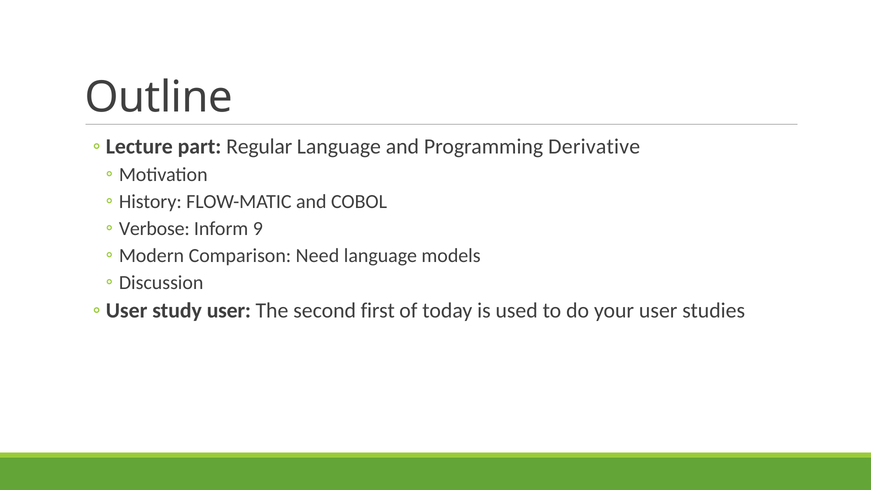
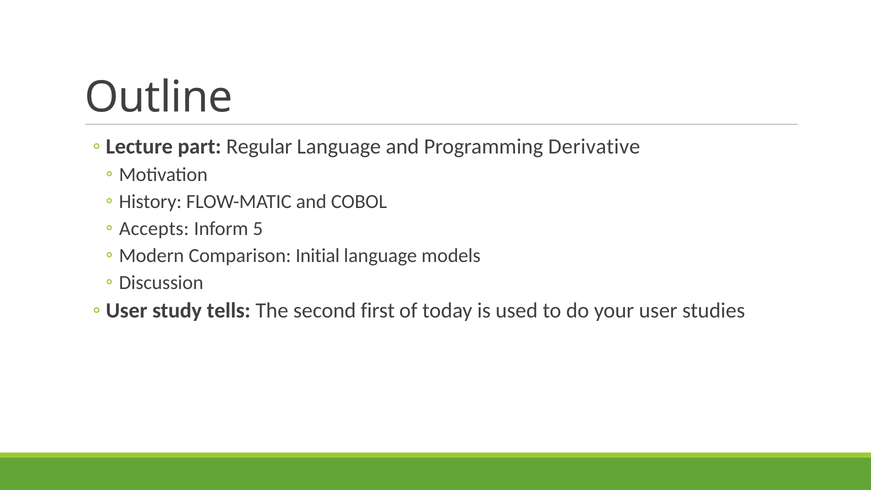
Verbose: Verbose -> Accepts
9: 9 -> 5
Need: Need -> Initial
study user: user -> tells
